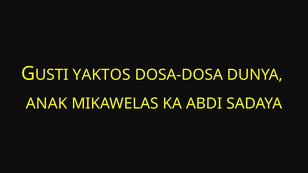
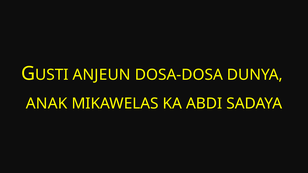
YAKTOS: YAKTOS -> ANJEUN
